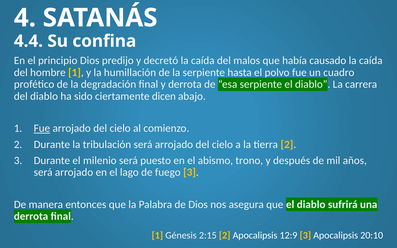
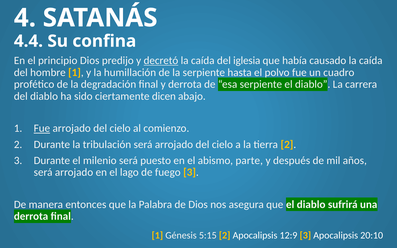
decretó underline: none -> present
malos: malos -> iglesia
trono: trono -> parte
2:15: 2:15 -> 5:15
